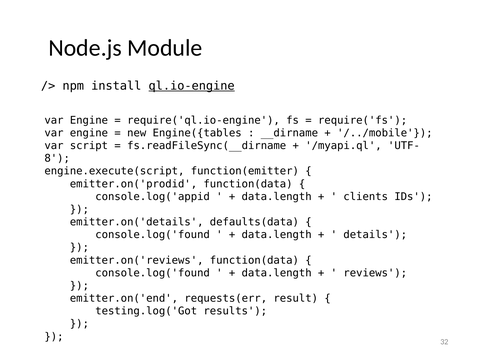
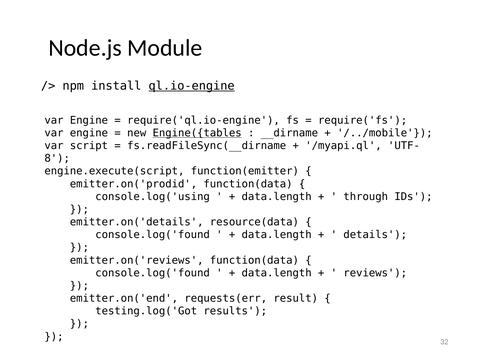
Engine({tables underline: none -> present
console.log('appid: console.log('appid -> console.log('using
clients: clients -> through
defaults(data: defaults(data -> resource(data
